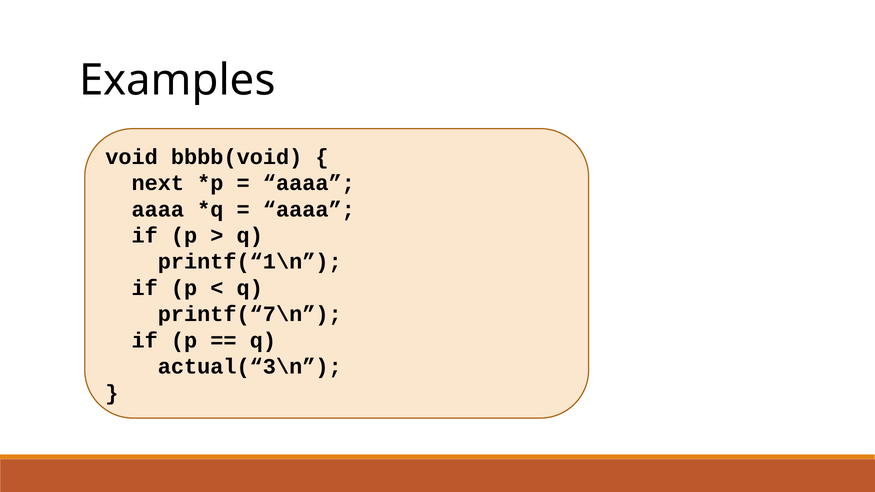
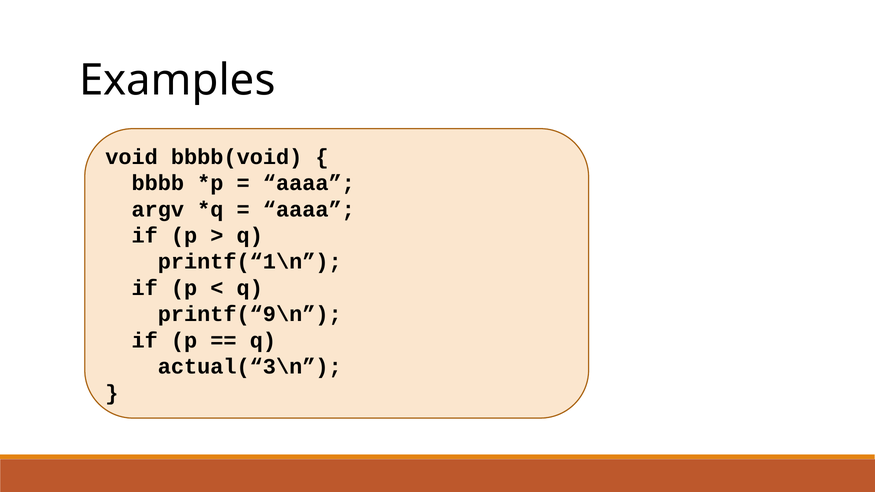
next: next -> bbbb
aaaa at (158, 209): aaaa -> argv
printf(“7\n: printf(“7\n -> printf(“9\n
